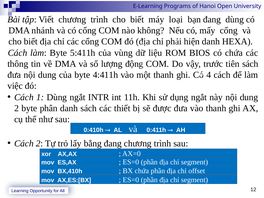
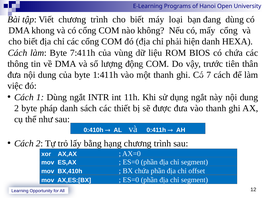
nhánh: nhánh -> khong
5:411h: 5:411h -> 7:411h
tiên sách: sách -> thân
4:411h: 4:411h -> 1:411h
4: 4 -> 7
phân: phân -> pháp
bằng đang: đang -> hạng
